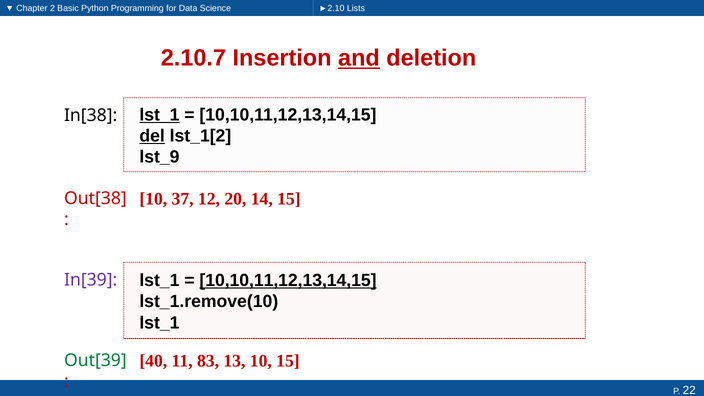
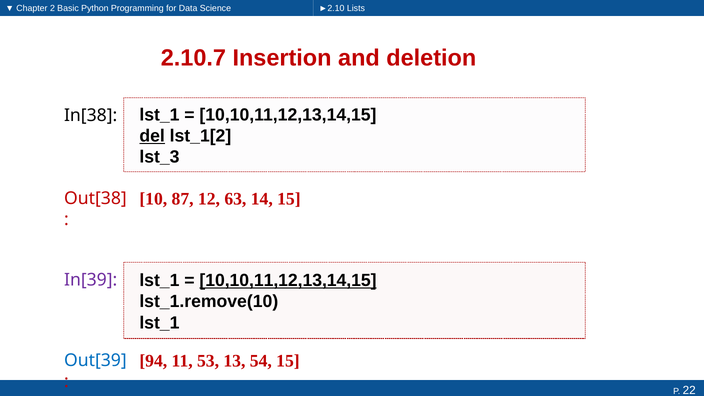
and underline: present -> none
lst_1 at (159, 115) underline: present -> none
lst_9: lst_9 -> lst_3
37: 37 -> 87
20: 20 -> 63
40: 40 -> 94
83: 83 -> 53
13 10: 10 -> 54
Out[39 colour: green -> blue
